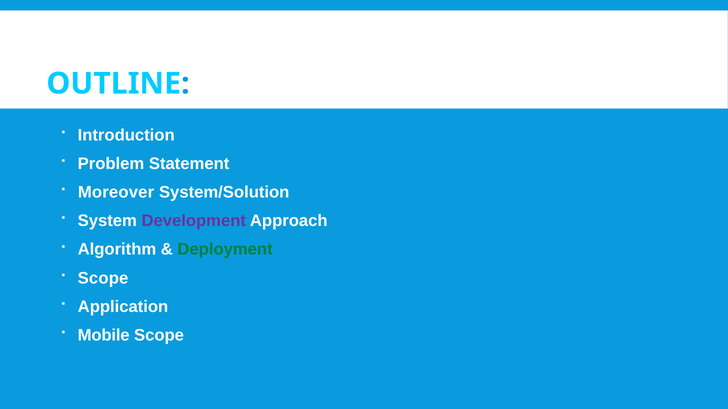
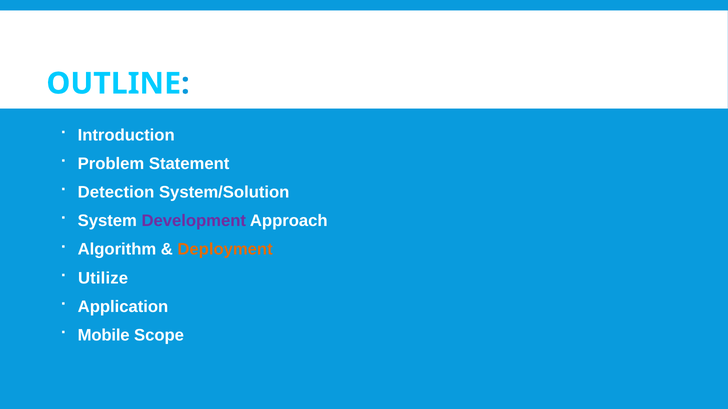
Moreover: Moreover -> Detection
Deployment colour: green -> orange
Scope at (103, 278): Scope -> Utilize
